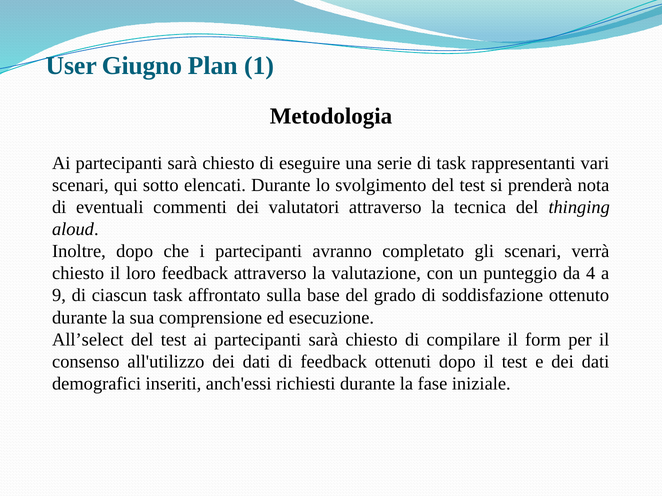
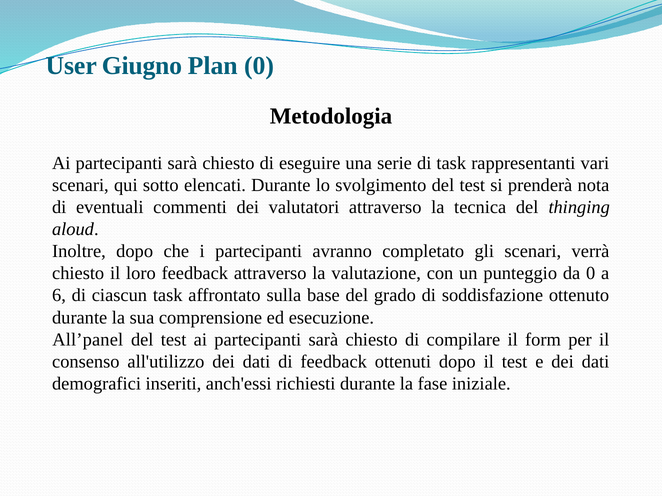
Plan 1: 1 -> 0
da 4: 4 -> 0
9: 9 -> 6
All’select: All’select -> All’panel
